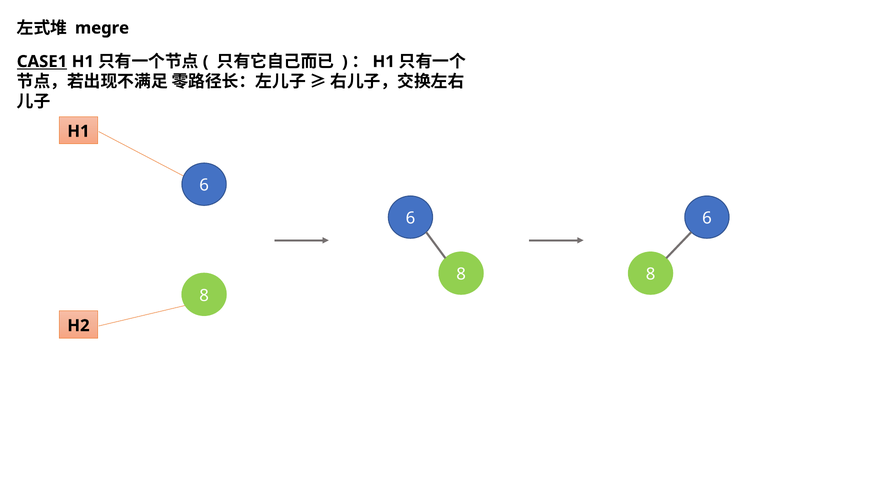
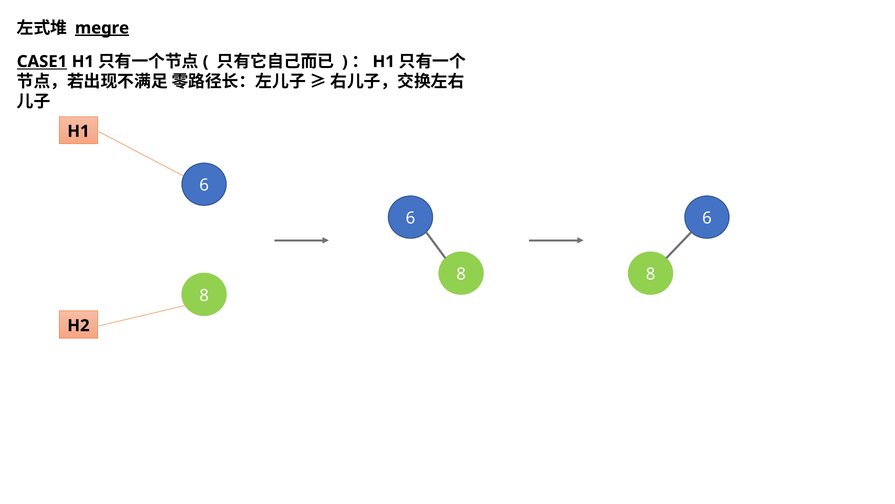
megre underline: none -> present
